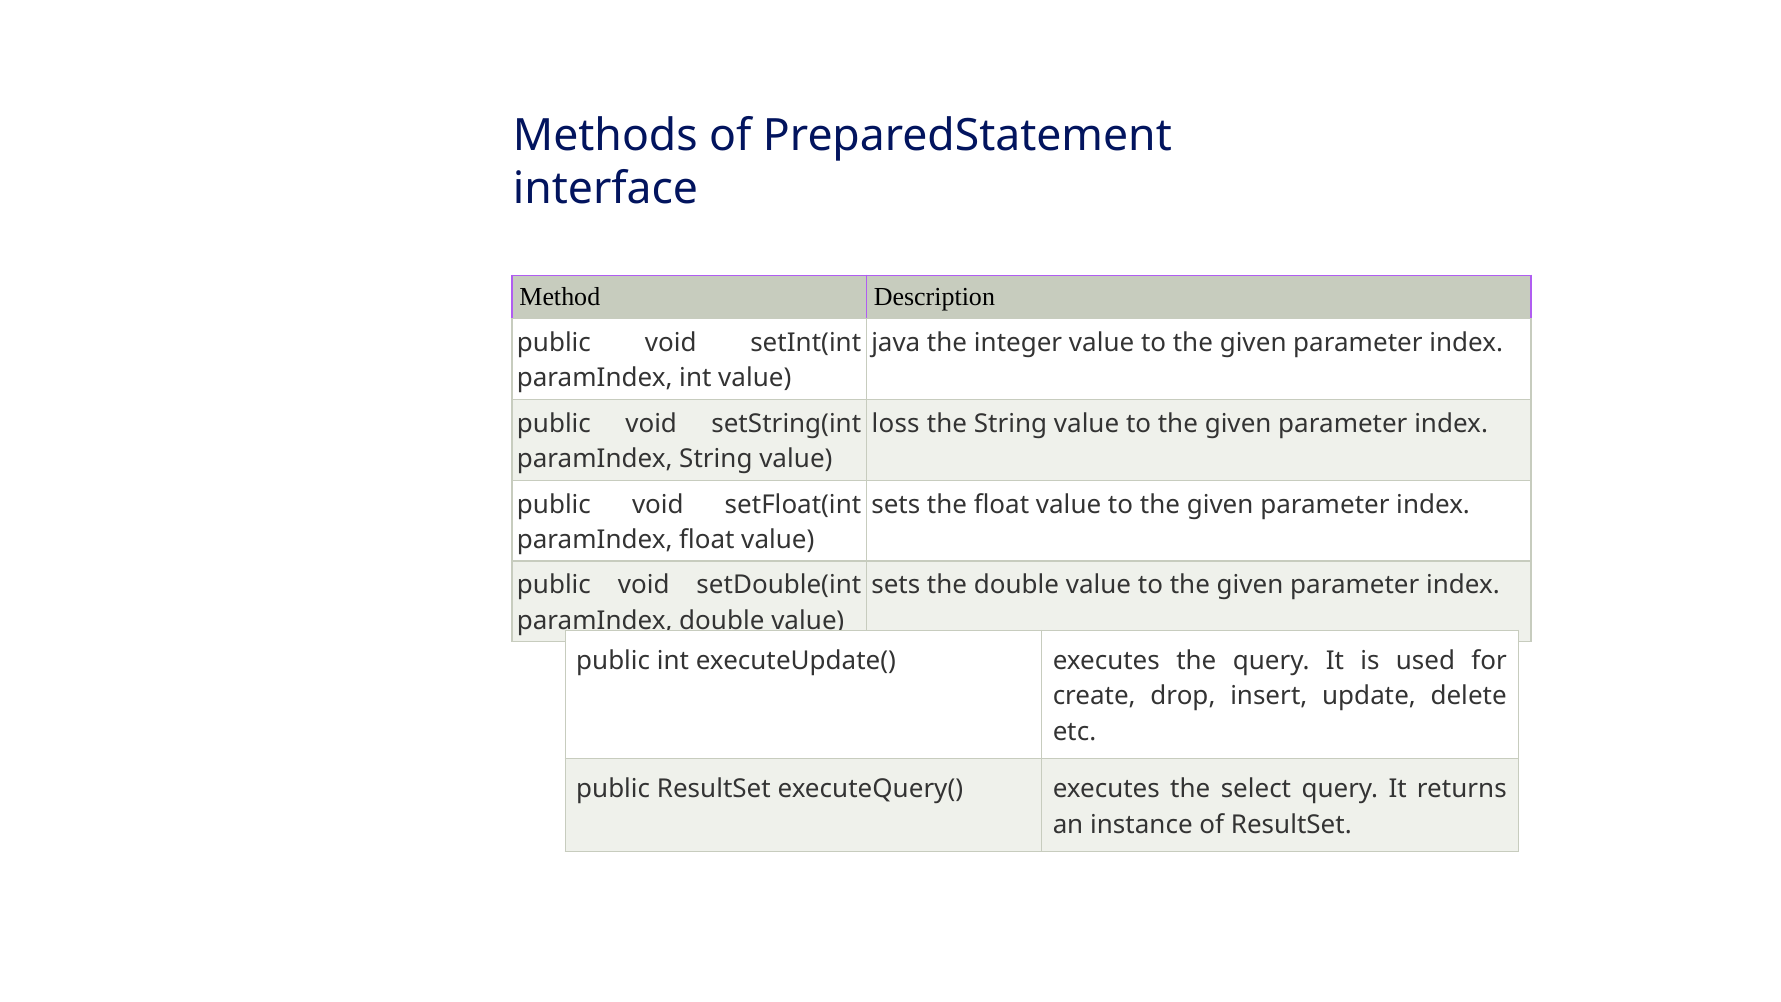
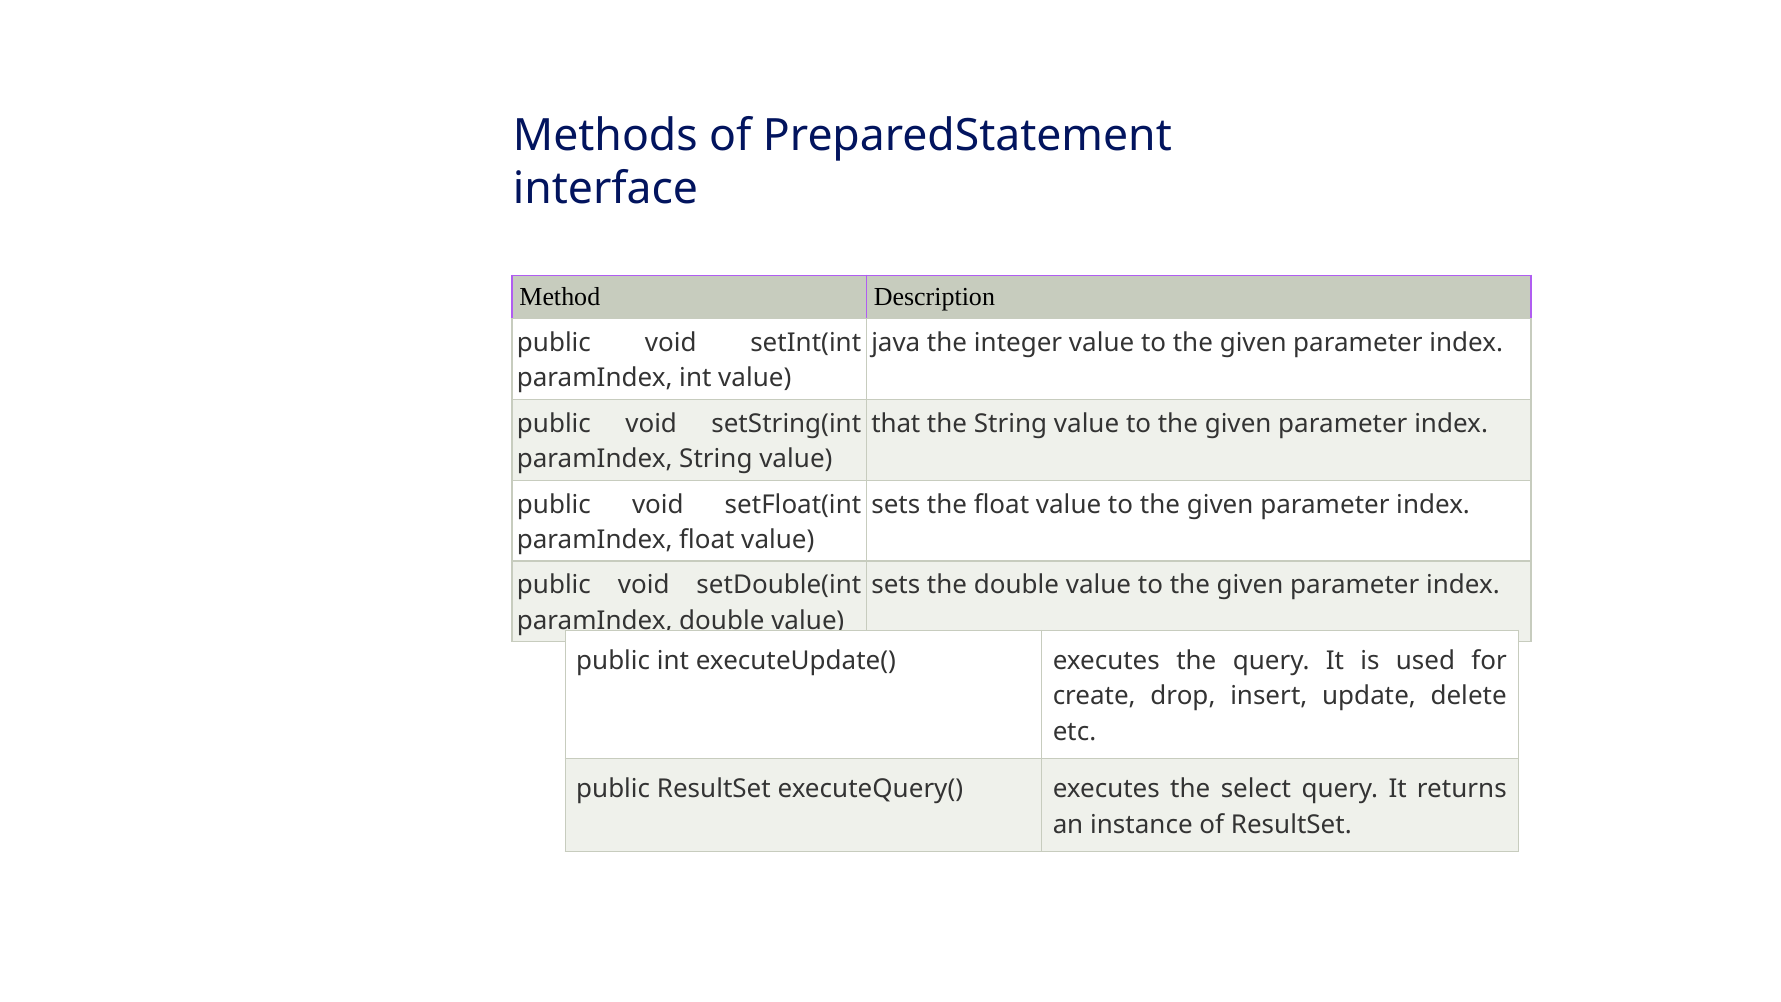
loss: loss -> that
